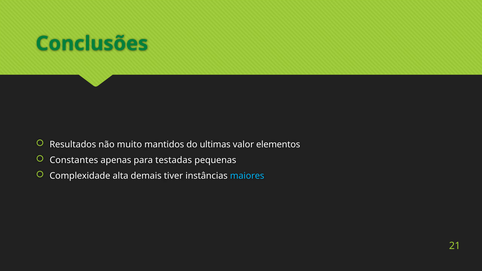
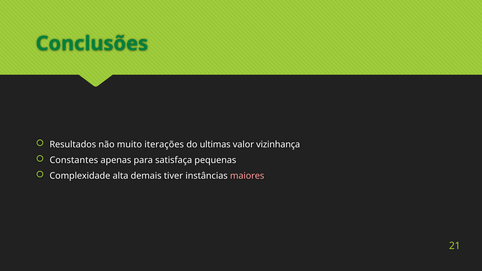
mantidos: mantidos -> iterações
elementos: elementos -> vizinhança
testadas: testadas -> satisfaça
maiores colour: light blue -> pink
